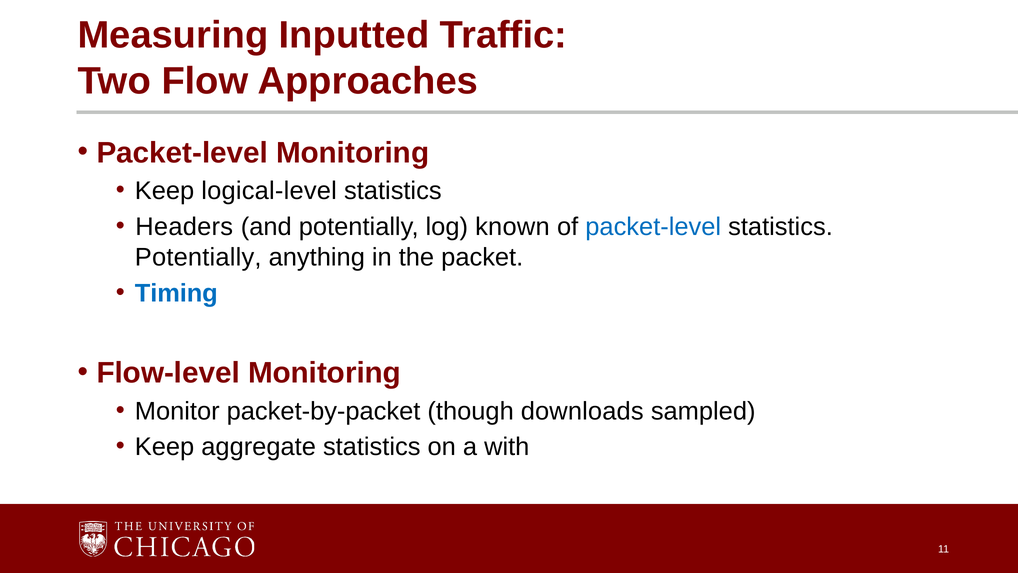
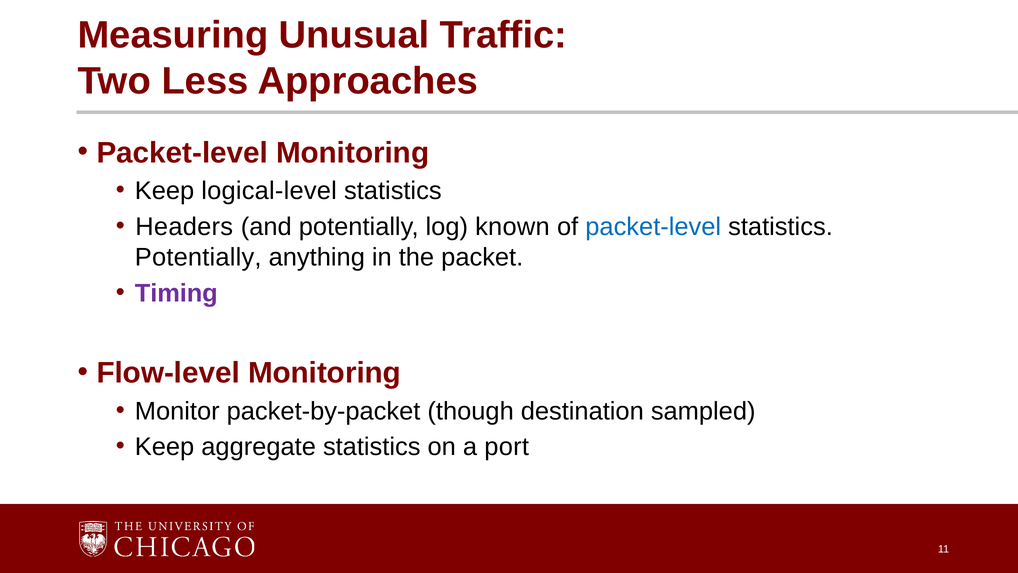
Inputted: Inputted -> Unusual
Flow: Flow -> Less
Timing colour: blue -> purple
downloads: downloads -> destination
with: with -> port
